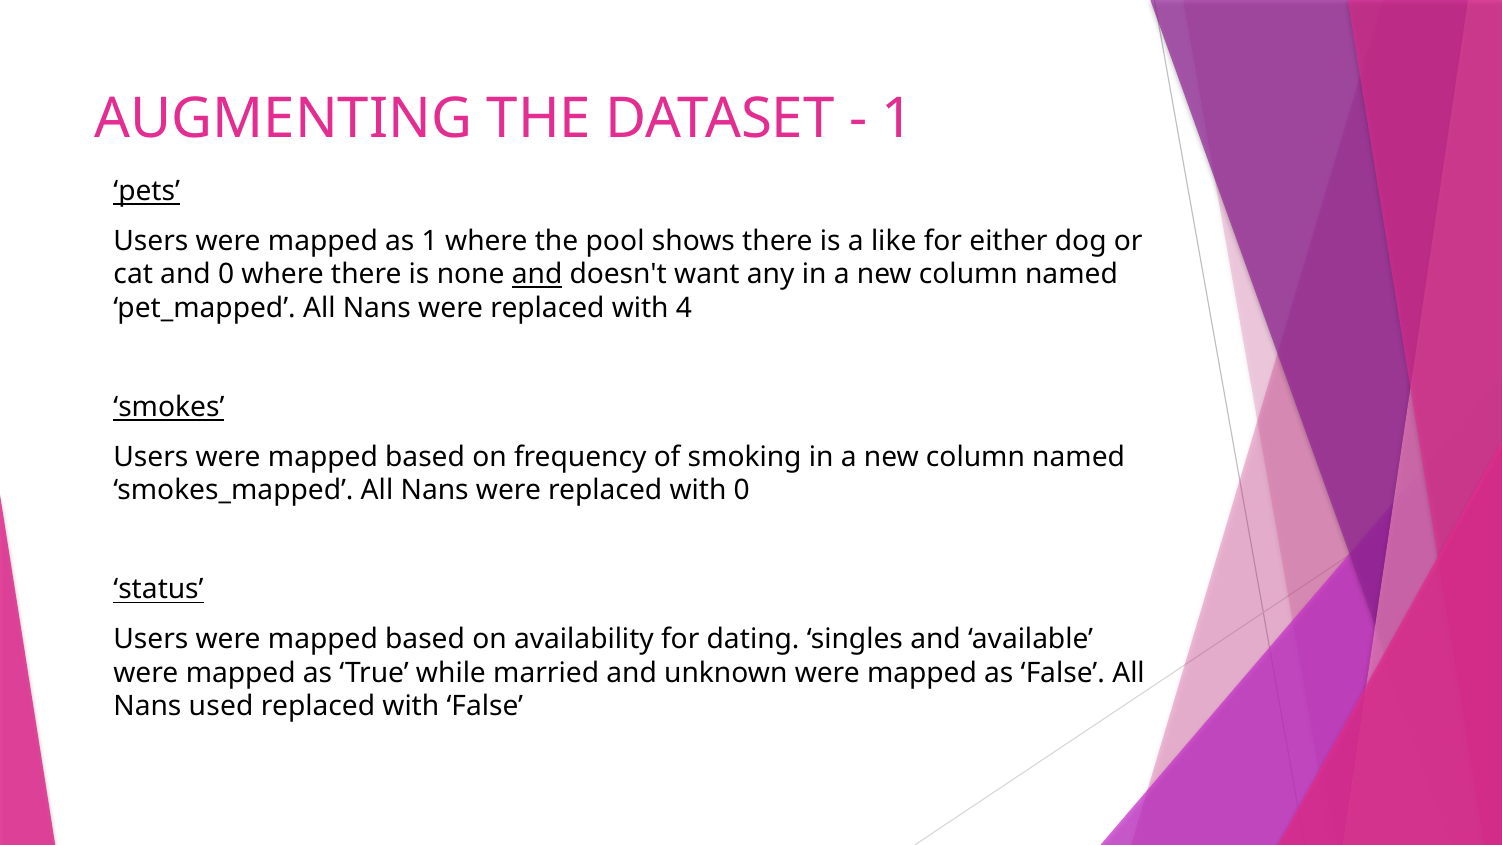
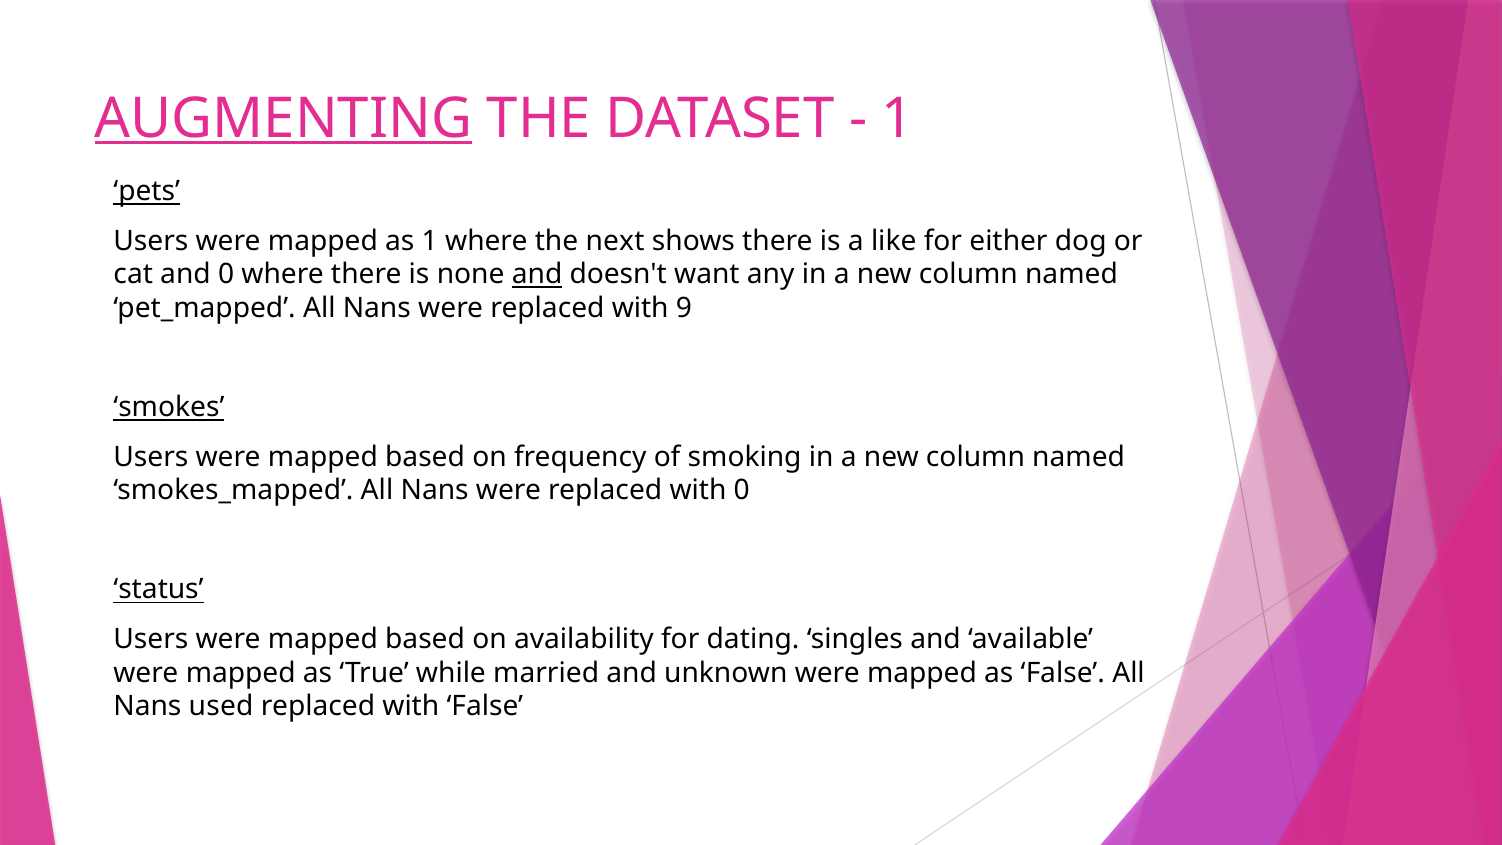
AUGMENTING underline: none -> present
pool: pool -> next
4: 4 -> 9
